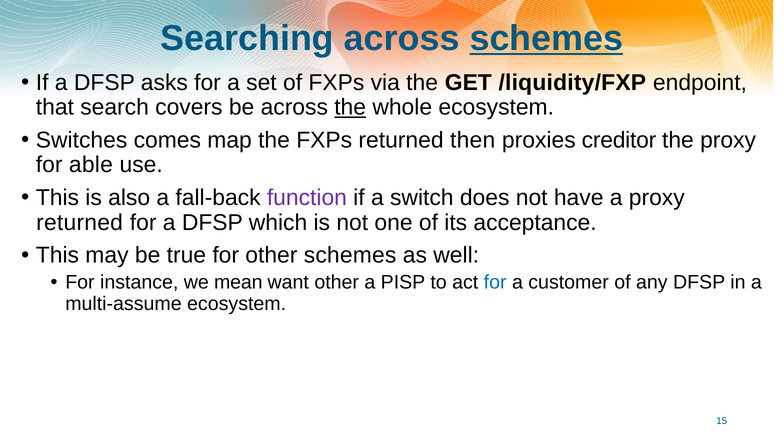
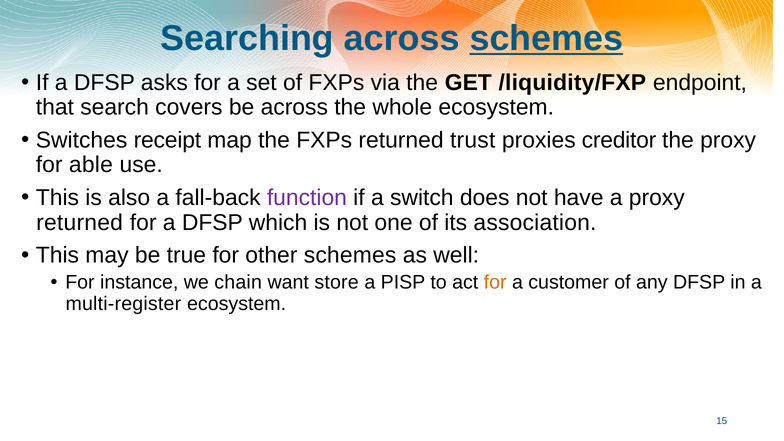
the at (350, 107) underline: present -> none
comes: comes -> receipt
then: then -> trust
acceptance: acceptance -> association
mean: mean -> chain
want other: other -> store
for at (495, 282) colour: blue -> orange
multi-assume: multi-assume -> multi-register
